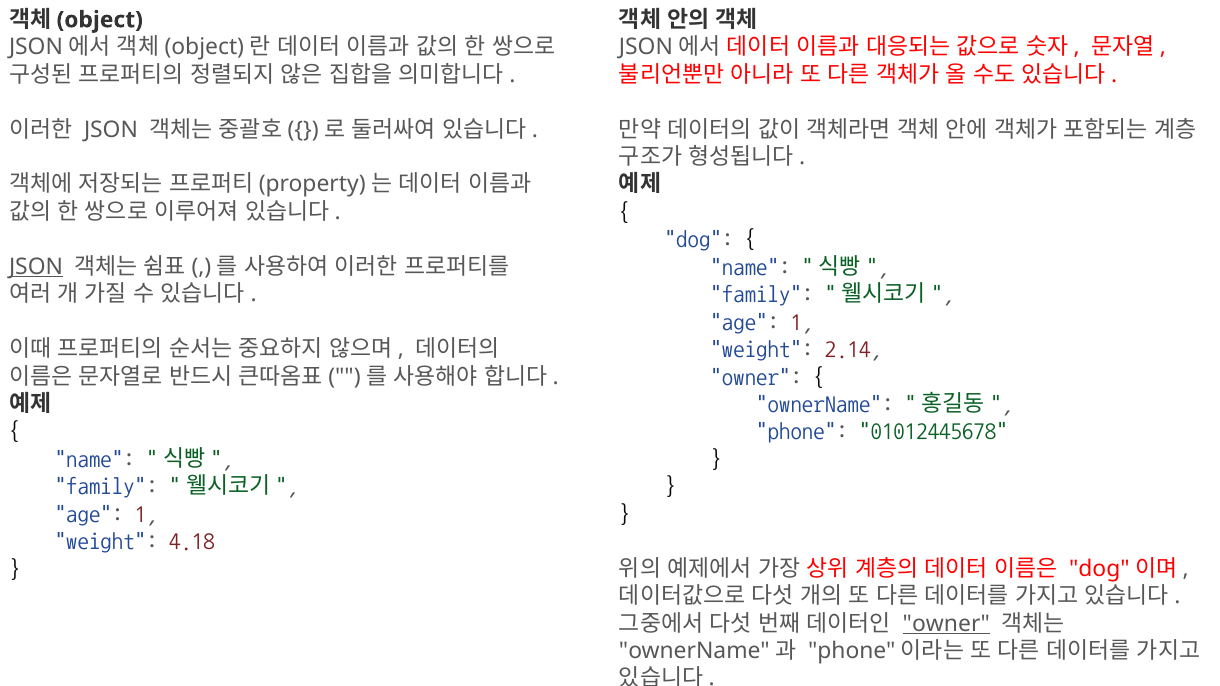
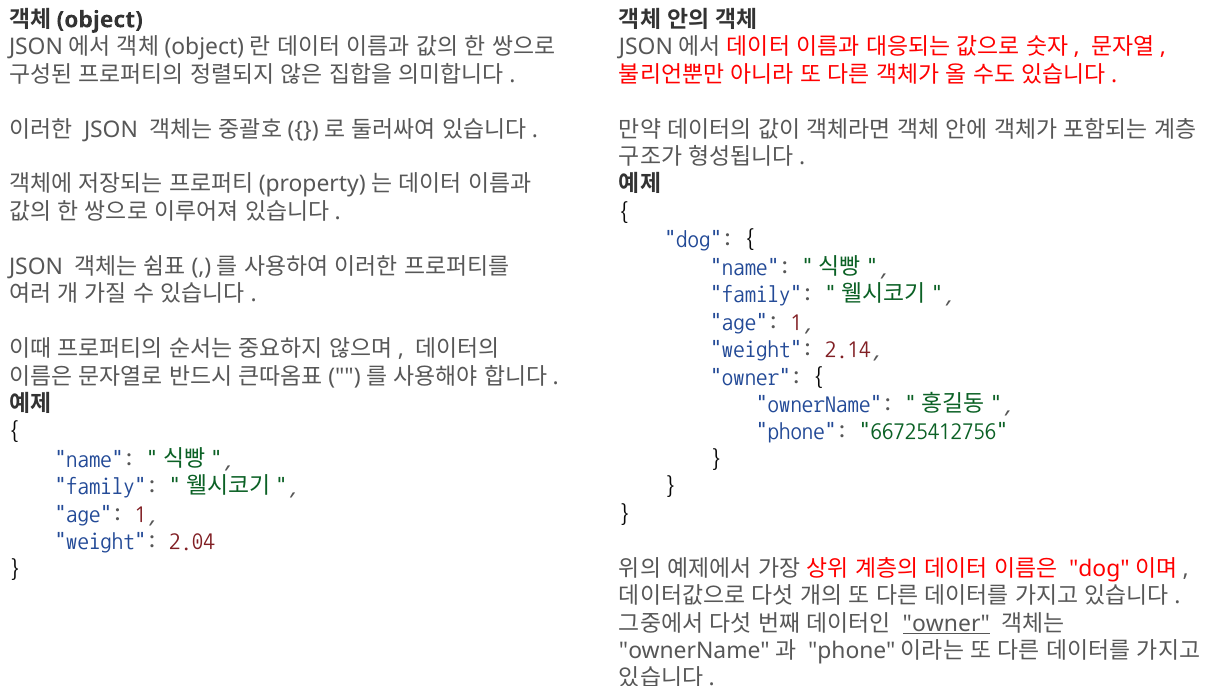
JSON at (36, 267) underline: present -> none
01012445678: 01012445678 -> 66725412756
4.18: 4.18 -> 2.04
